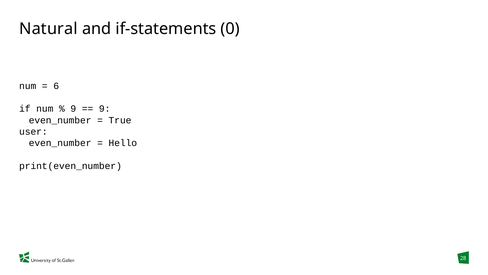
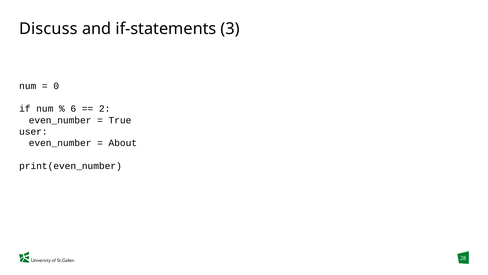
Natural: Natural -> Discuss
0: 0 -> 3
6: 6 -> 0
9 at (73, 109): 9 -> 6
9 at (105, 109): 9 -> 2
Hello: Hello -> About
